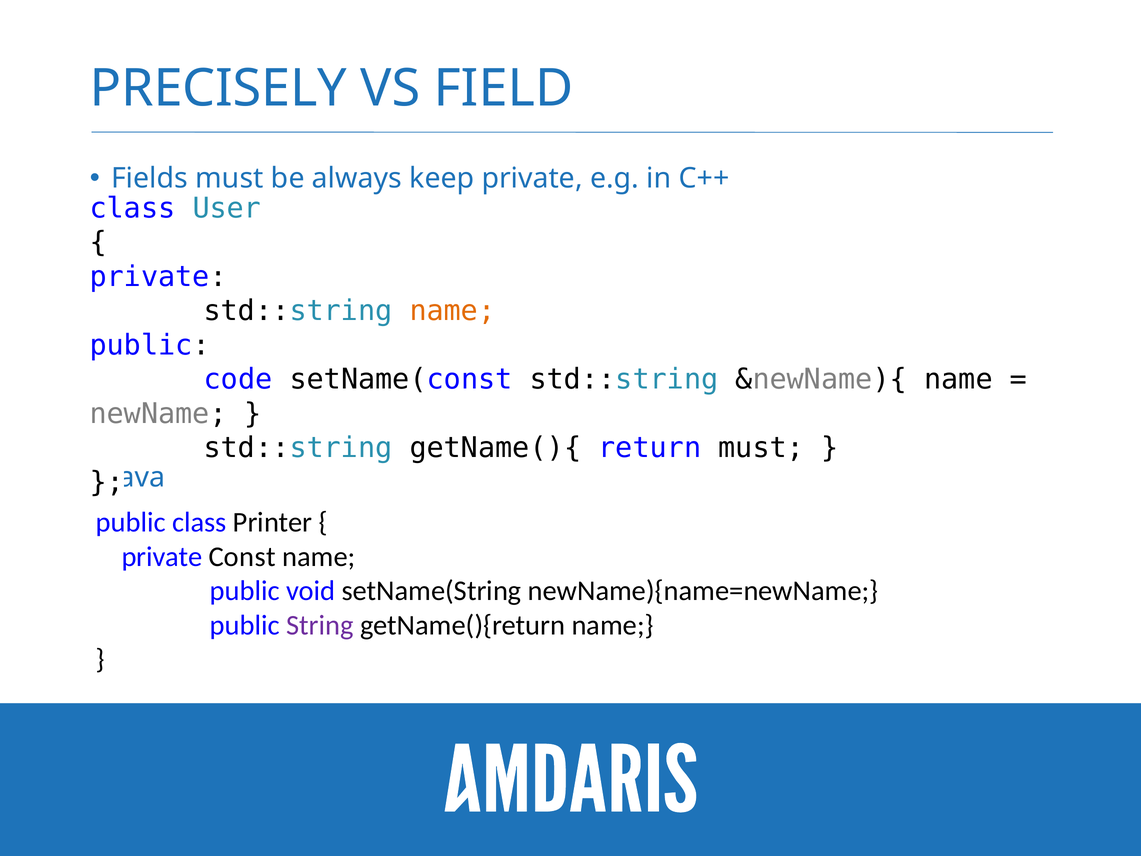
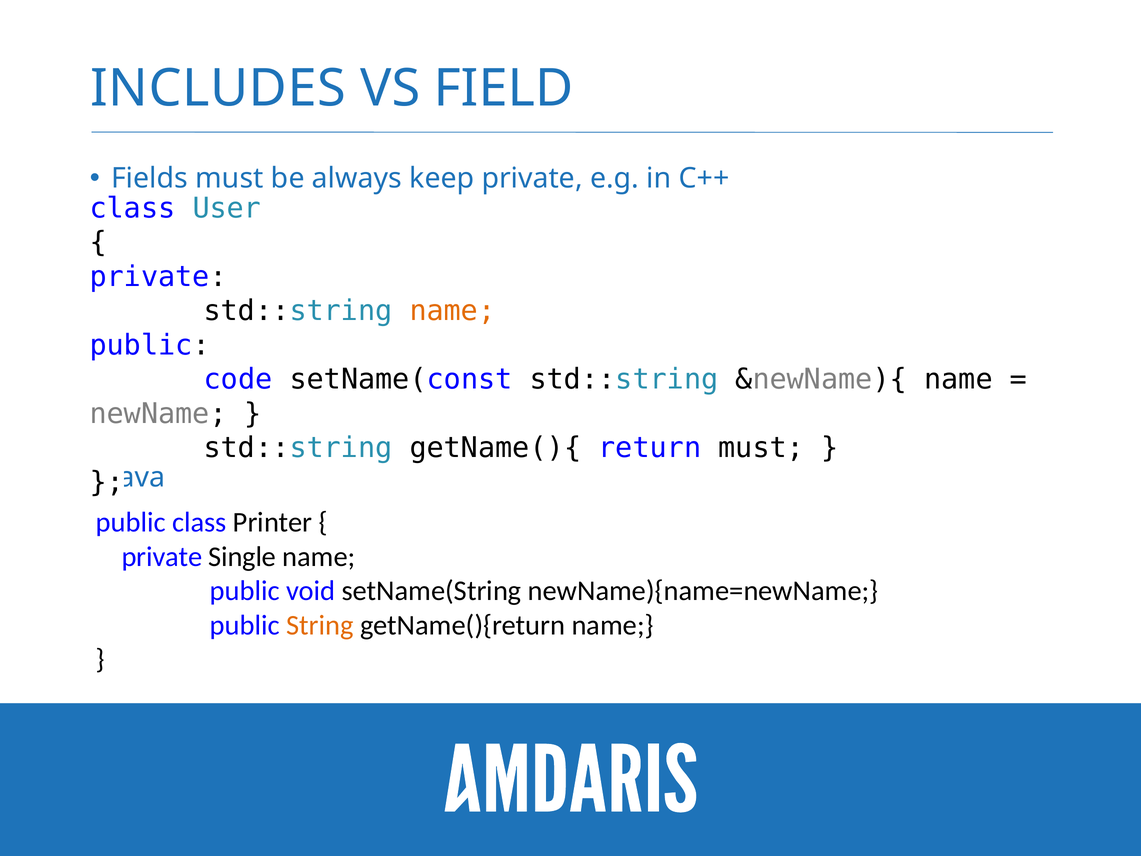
PRECISELY: PRECISELY -> INCLUDES
Const: Const -> Single
String colour: purple -> orange
